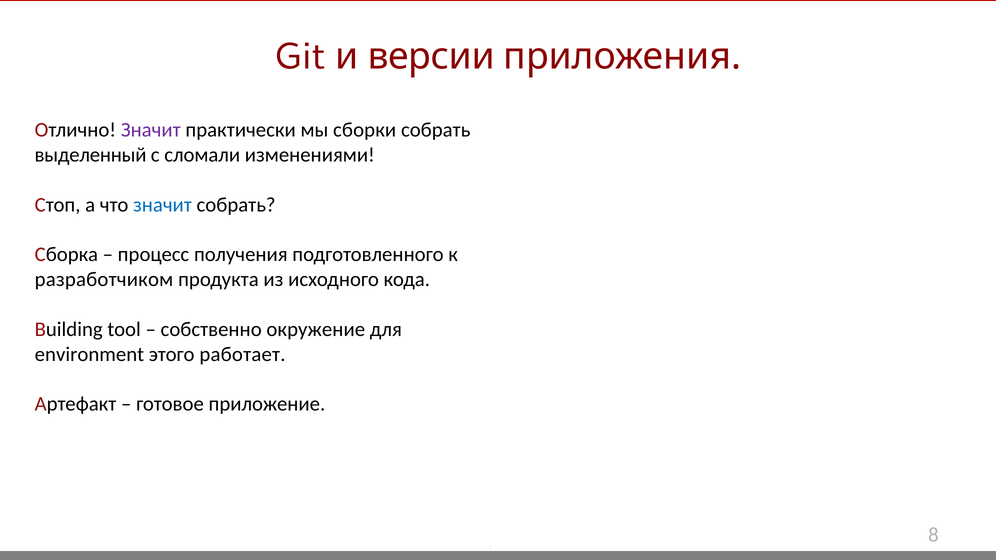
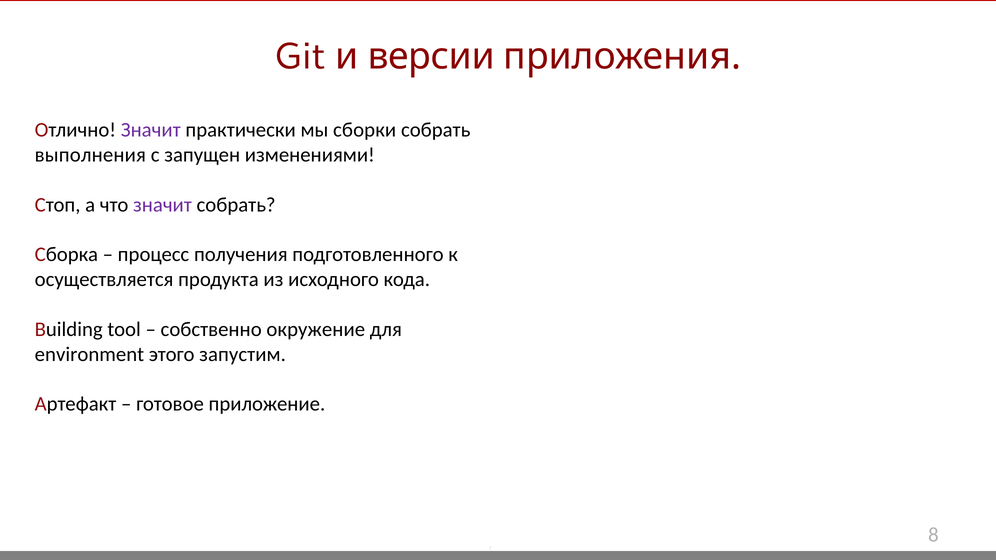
выделенный: выделенный -> выполнения
сломали: сломали -> запущен
значит at (162, 205) colour: blue -> purple
разработчиком: разработчиком -> осуществляется
работает: работает -> запустим
